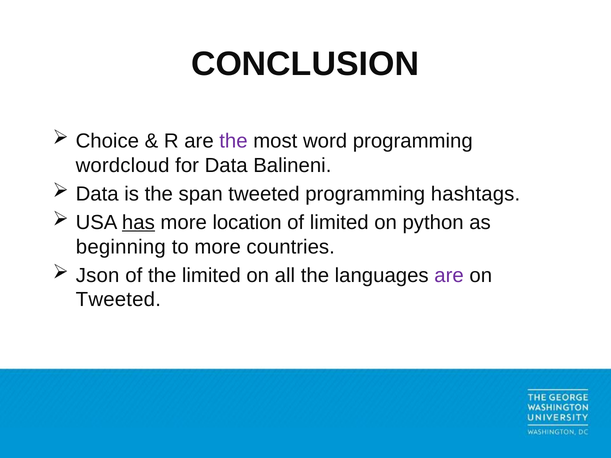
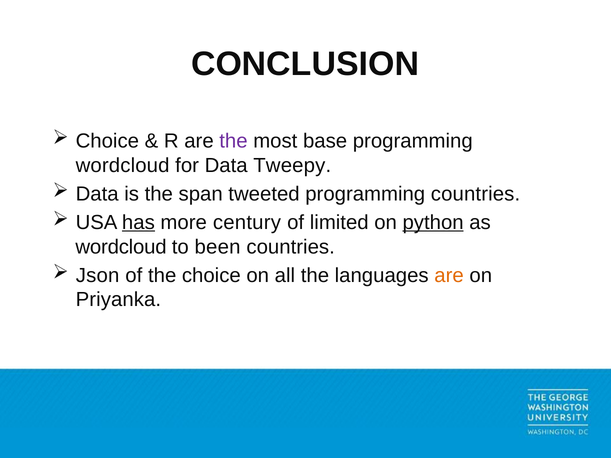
word: word -> base
Balineni: Balineni -> Tweepy
programming hashtags: hashtags -> countries
location: location -> century
python underline: none -> present
beginning at (121, 247): beginning -> wordcloud
to more: more -> been
the limited: limited -> choice
are at (449, 275) colour: purple -> orange
Tweeted at (118, 300): Tweeted -> Priyanka
